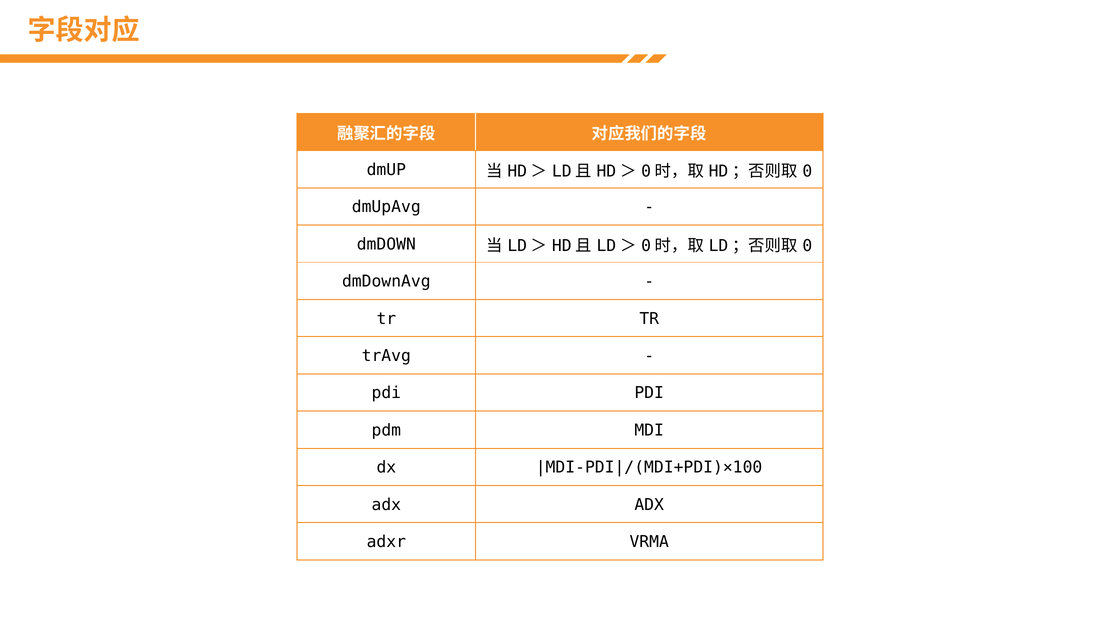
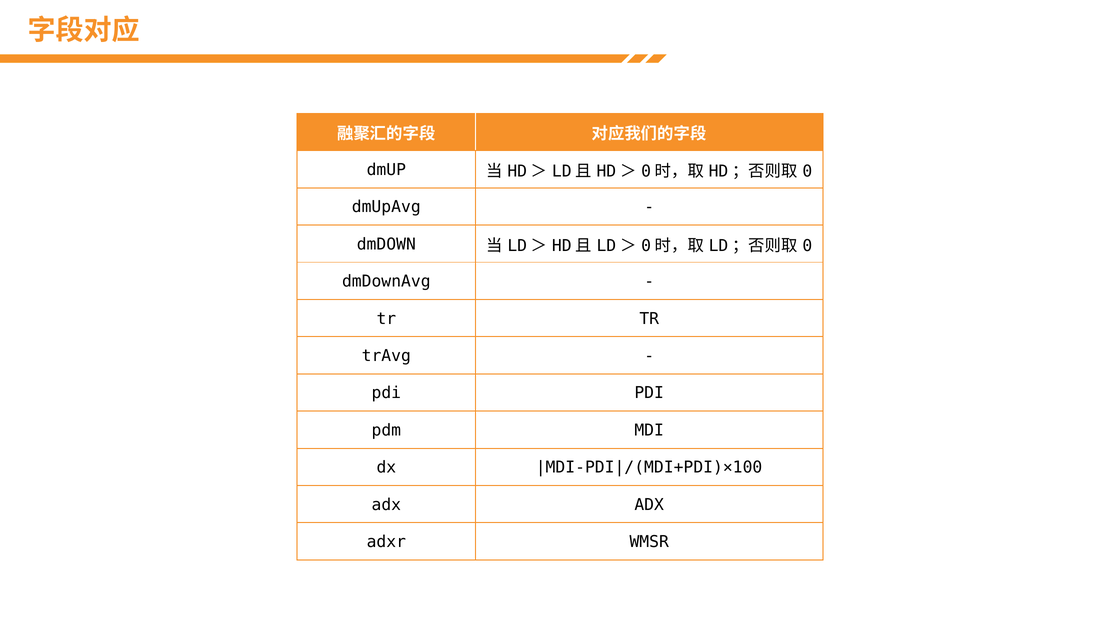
VRMA: VRMA -> WMSR
